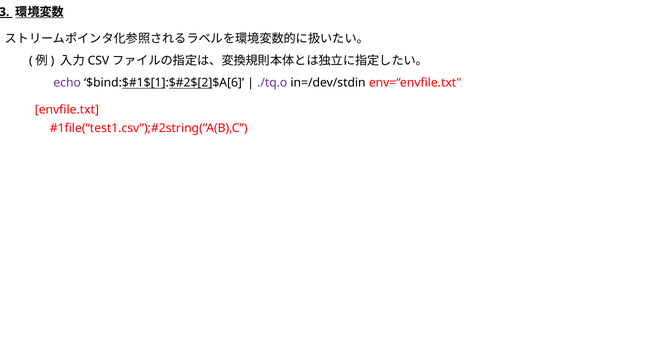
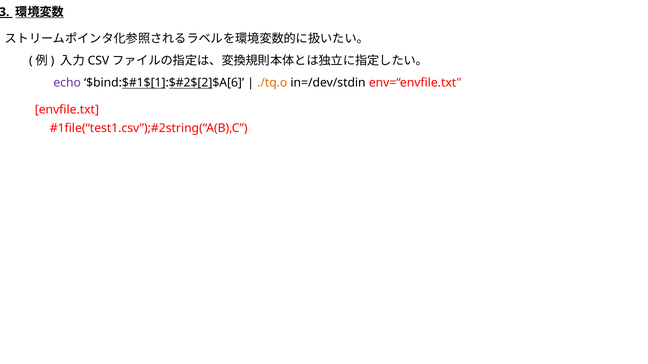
./tq.o colour: purple -> orange
